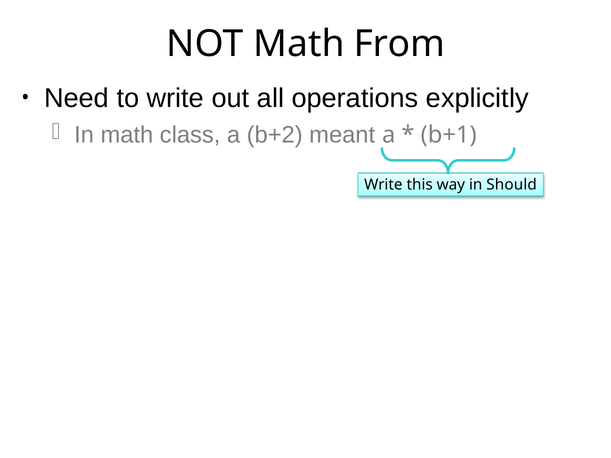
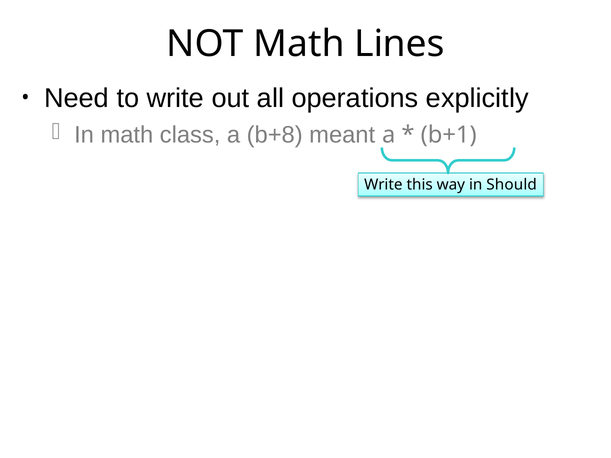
From: From -> Lines
b+2: b+2 -> b+8
